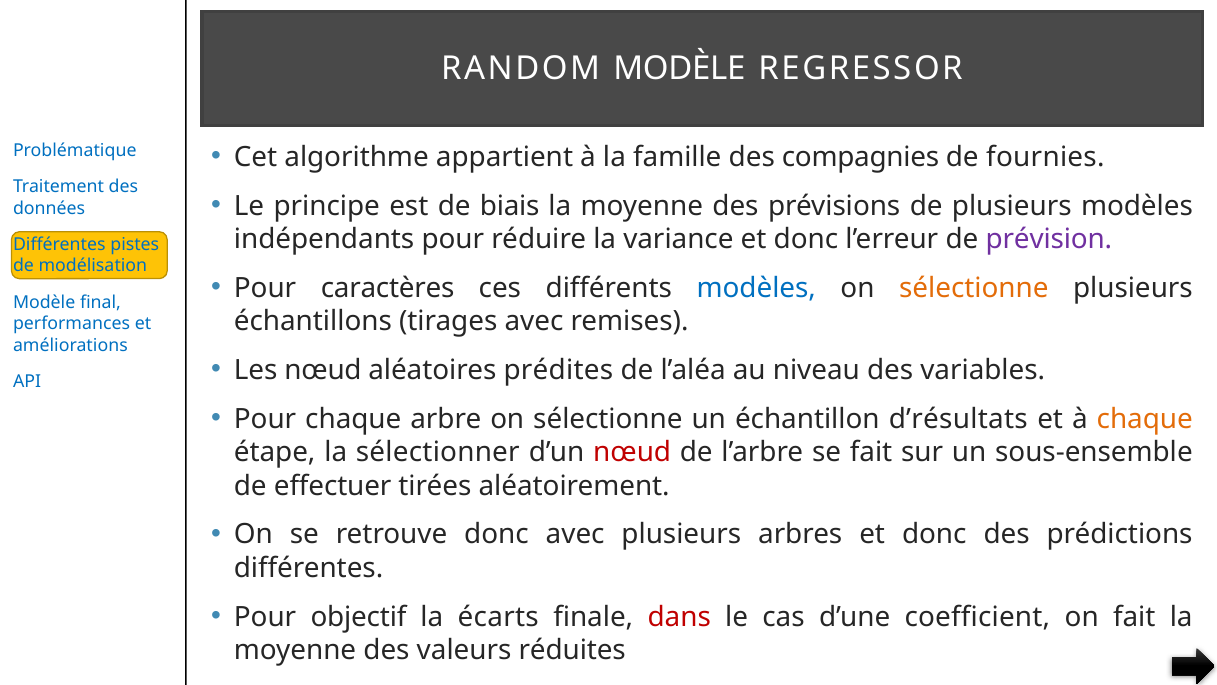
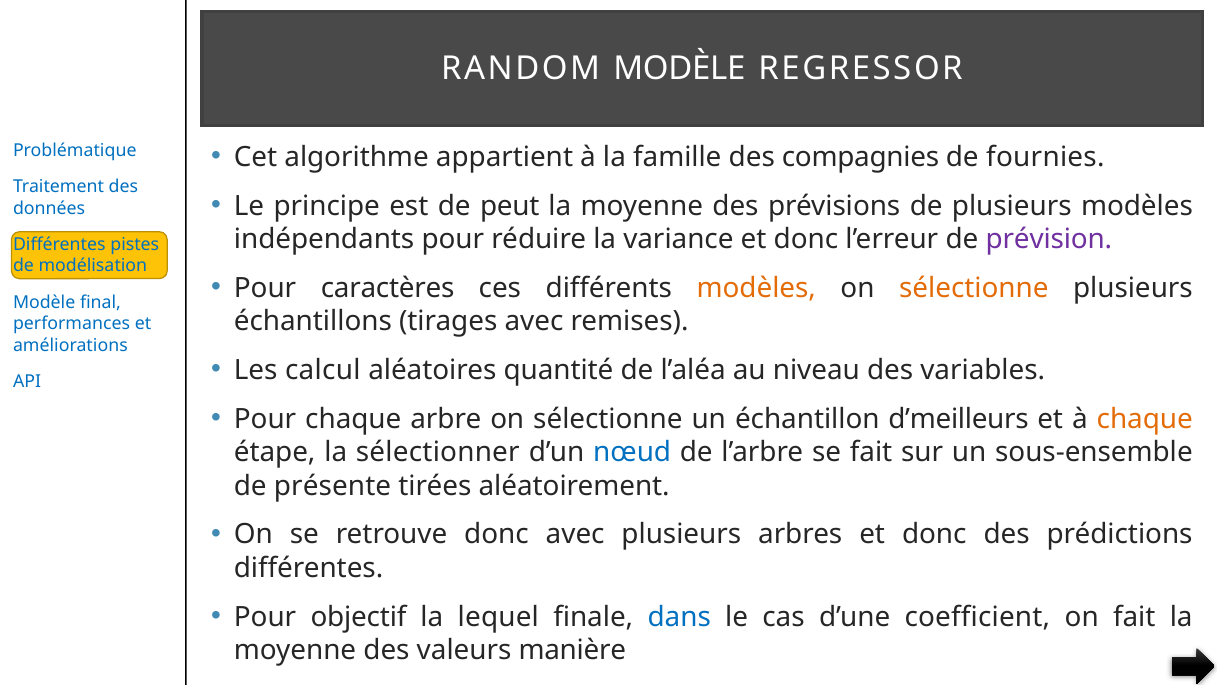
biais: biais -> peut
modèles at (756, 288) colour: blue -> orange
Les nœud: nœud -> calcul
prédites: prédites -> quantité
d’résultats: d’résultats -> d’meilleurs
nœud at (632, 452) colour: red -> blue
effectuer: effectuer -> présente
écarts: écarts -> lequel
dans colour: red -> blue
réduites: réduites -> manière
